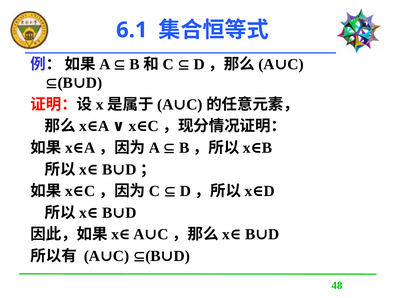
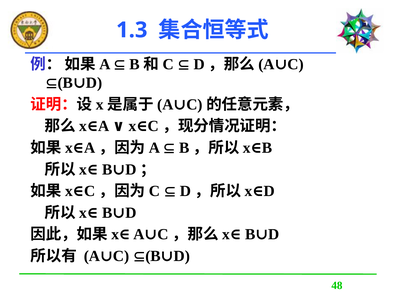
6.1: 6.1 -> 1.3
